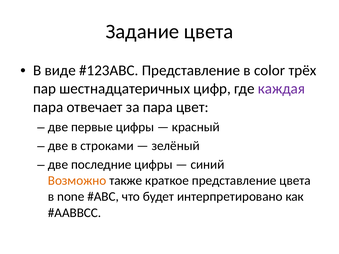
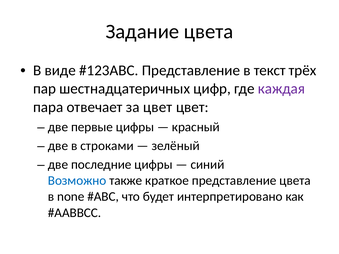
color: color -> текст
за пара: пара -> цвет
Возможно colour: orange -> blue
